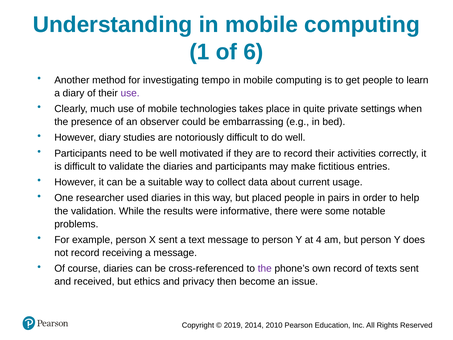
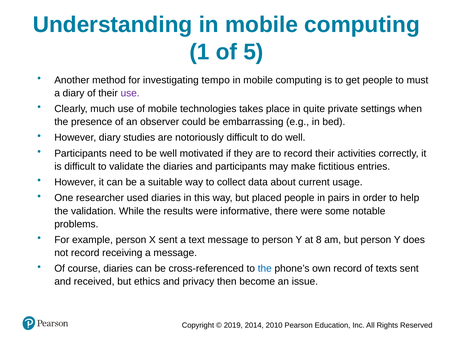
6: 6 -> 5
learn: learn -> must
4: 4 -> 8
the at (265, 268) colour: purple -> blue
